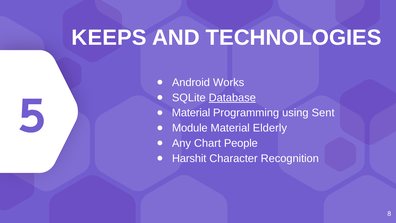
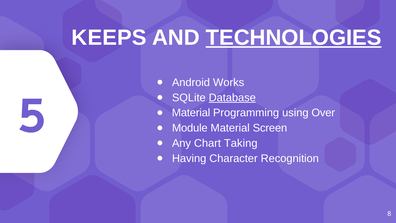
TECHNOLOGIES underline: none -> present
Sent: Sent -> Over
Elderly: Elderly -> Screen
People: People -> Taking
Harshit: Harshit -> Having
